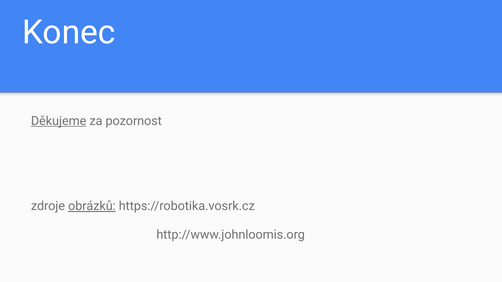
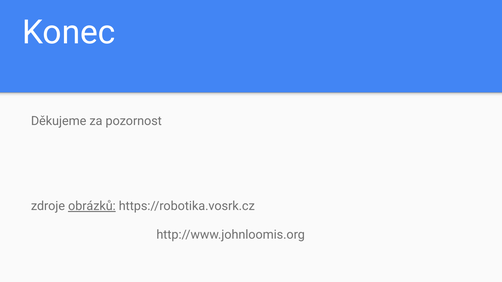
Děkujeme underline: present -> none
